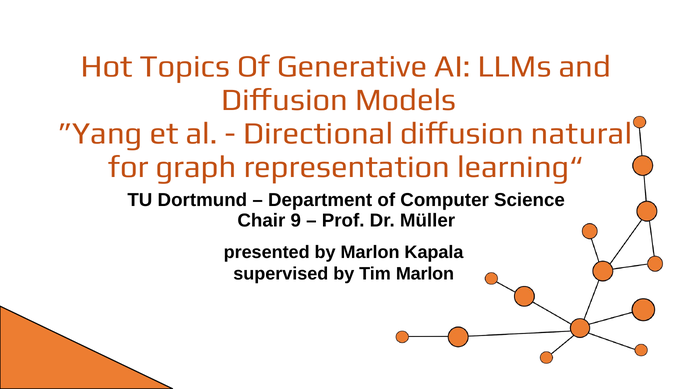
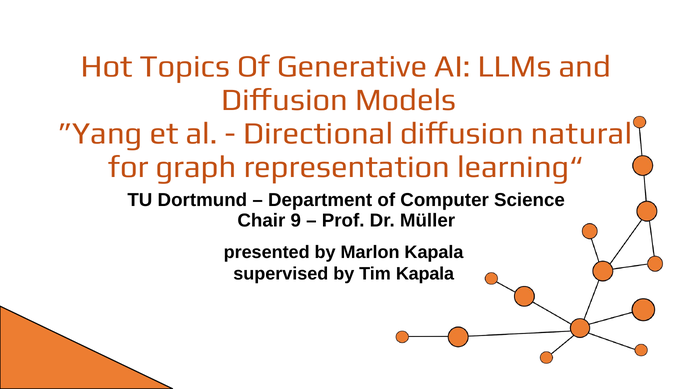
Tim Marlon: Marlon -> Kapala
